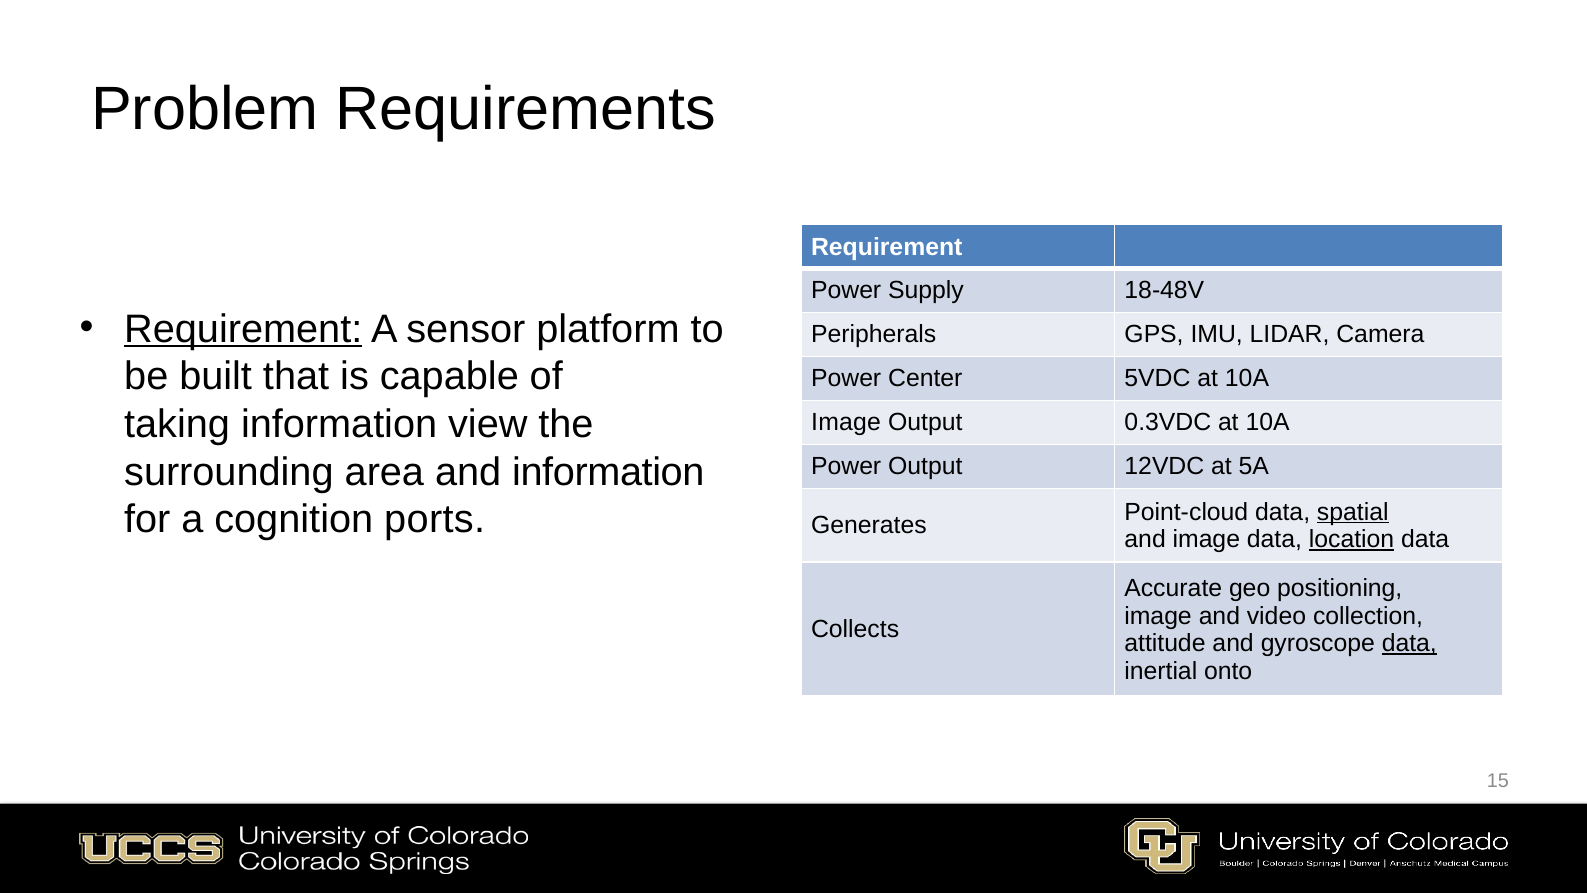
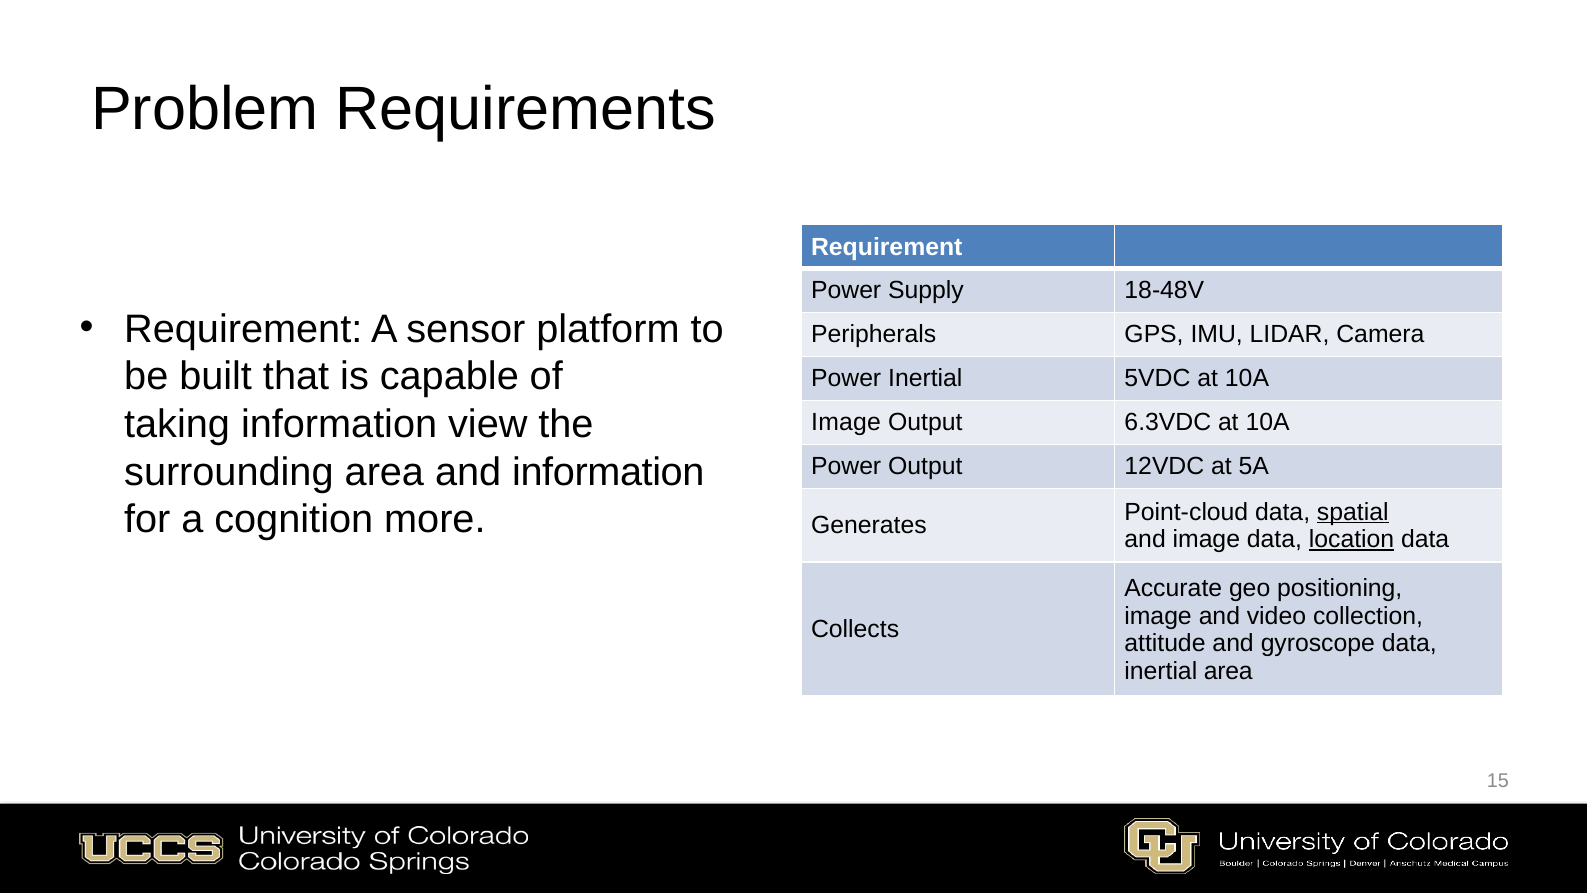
Requirement at (243, 329) underline: present -> none
Power Center: Center -> Inertial
0.3VDC: 0.3VDC -> 6.3VDC
ports: ports -> more
data at (1409, 643) underline: present -> none
inertial onto: onto -> area
